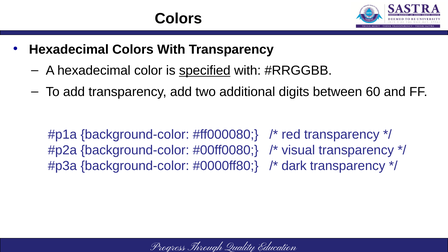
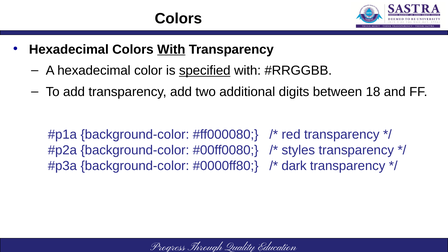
With at (171, 49) underline: none -> present
60: 60 -> 18
visual: visual -> styles
